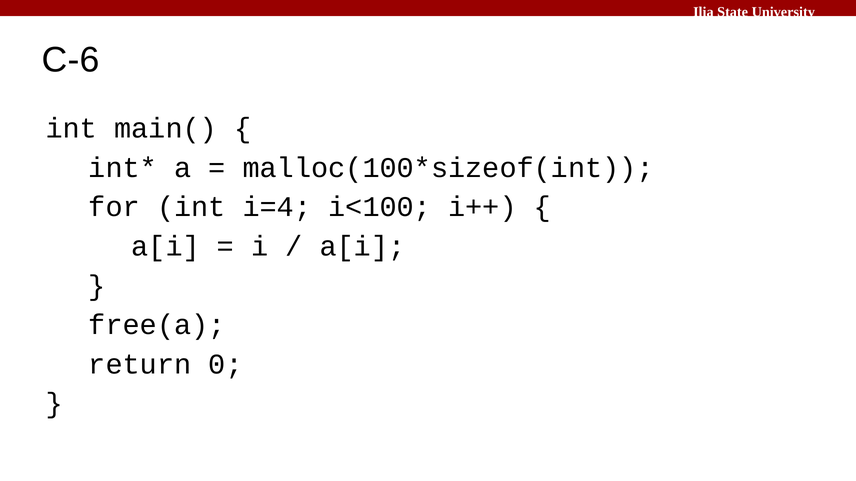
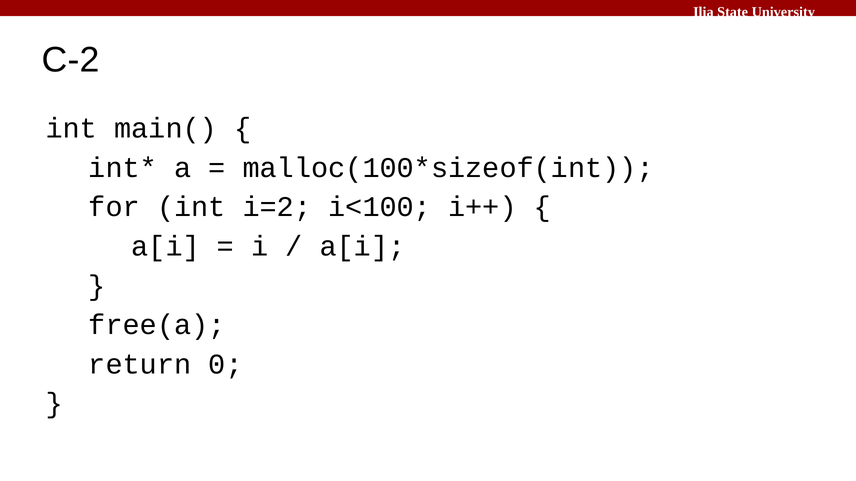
C-6: C-6 -> C-2
i=4: i=4 -> i=2
